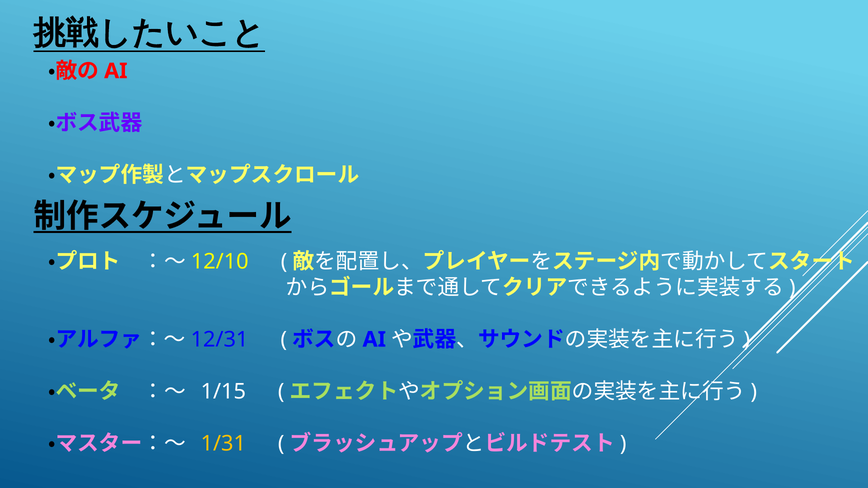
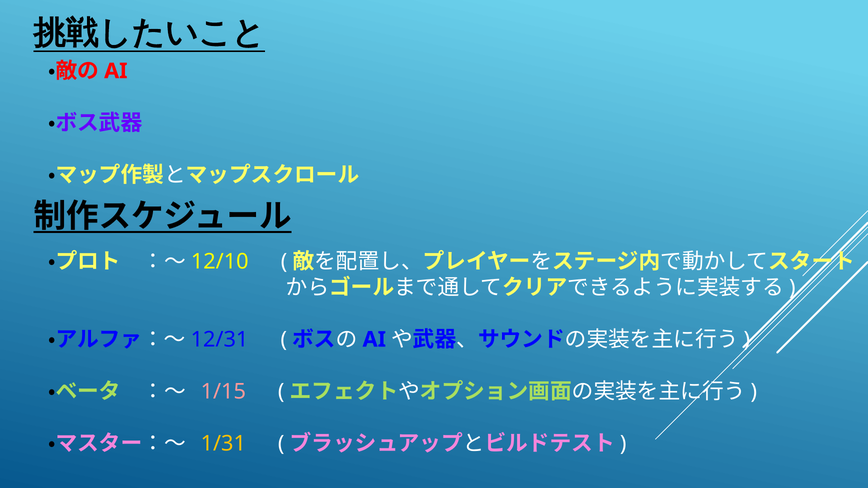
1/15 colour: white -> pink
